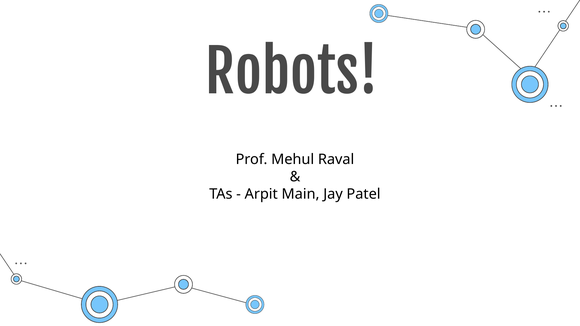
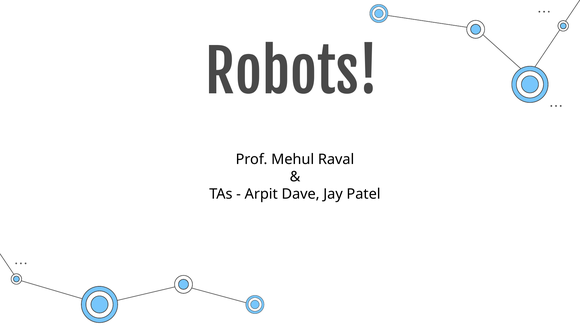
Main: Main -> Dave
